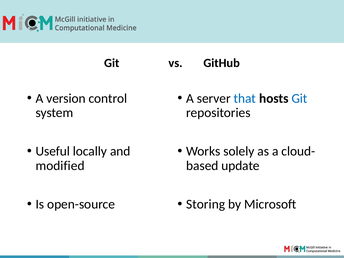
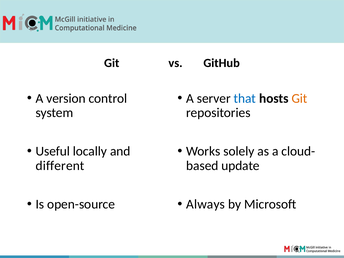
Git at (299, 98) colour: blue -> orange
modified: modified -> different
Storing: Storing -> Always
